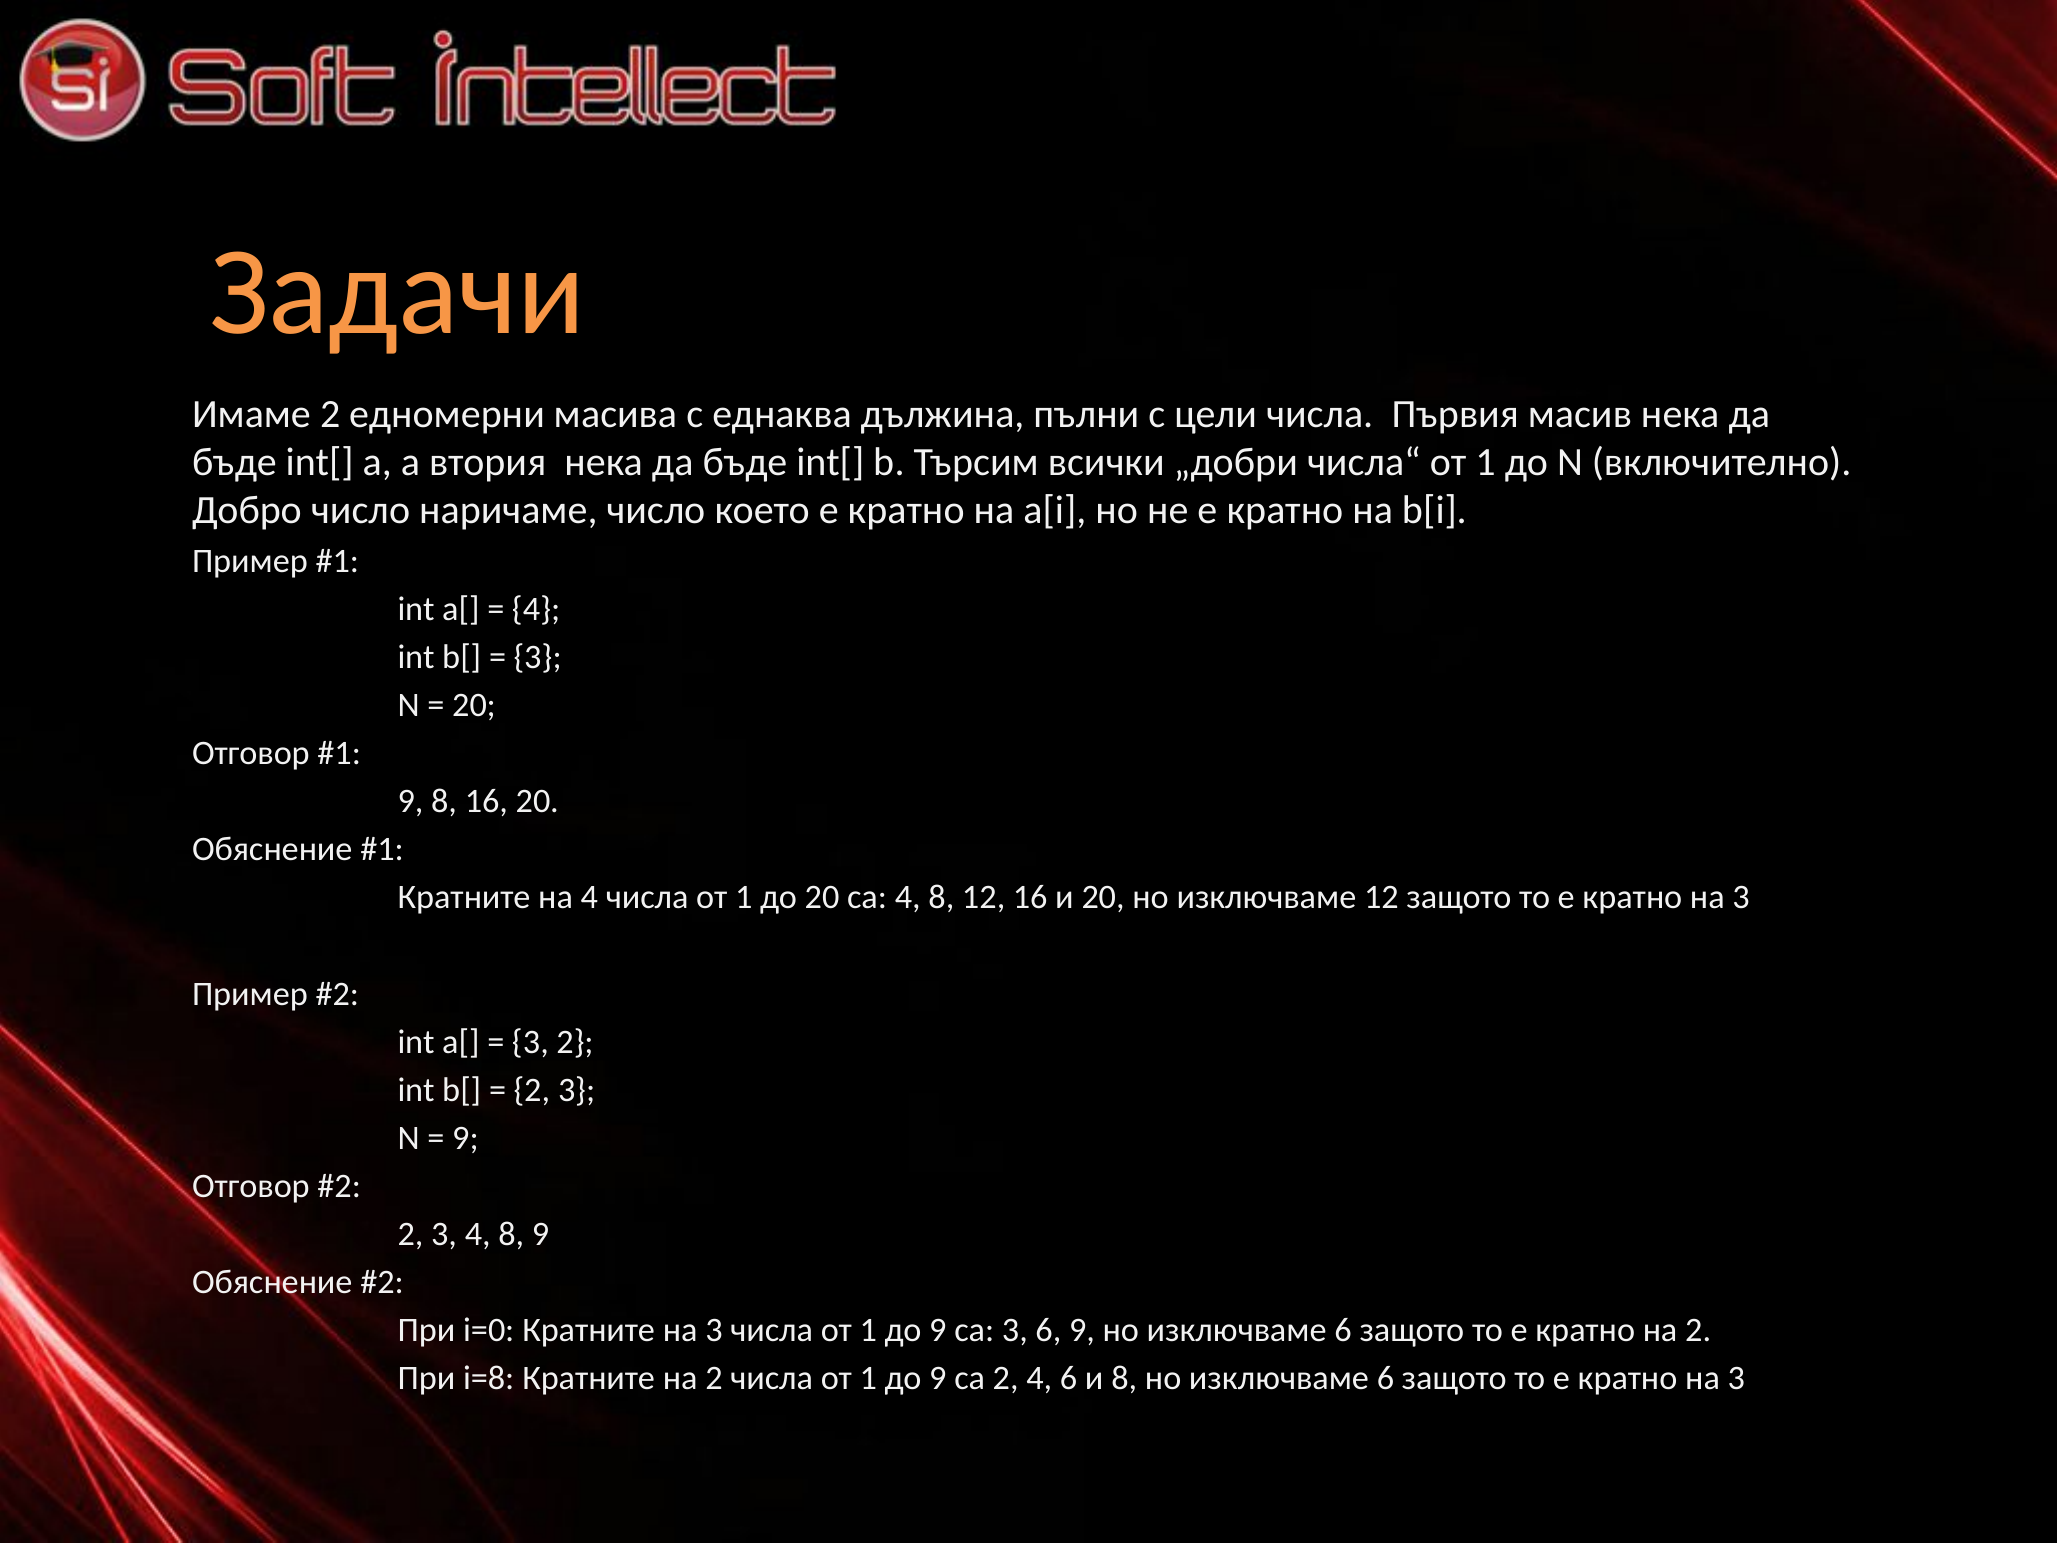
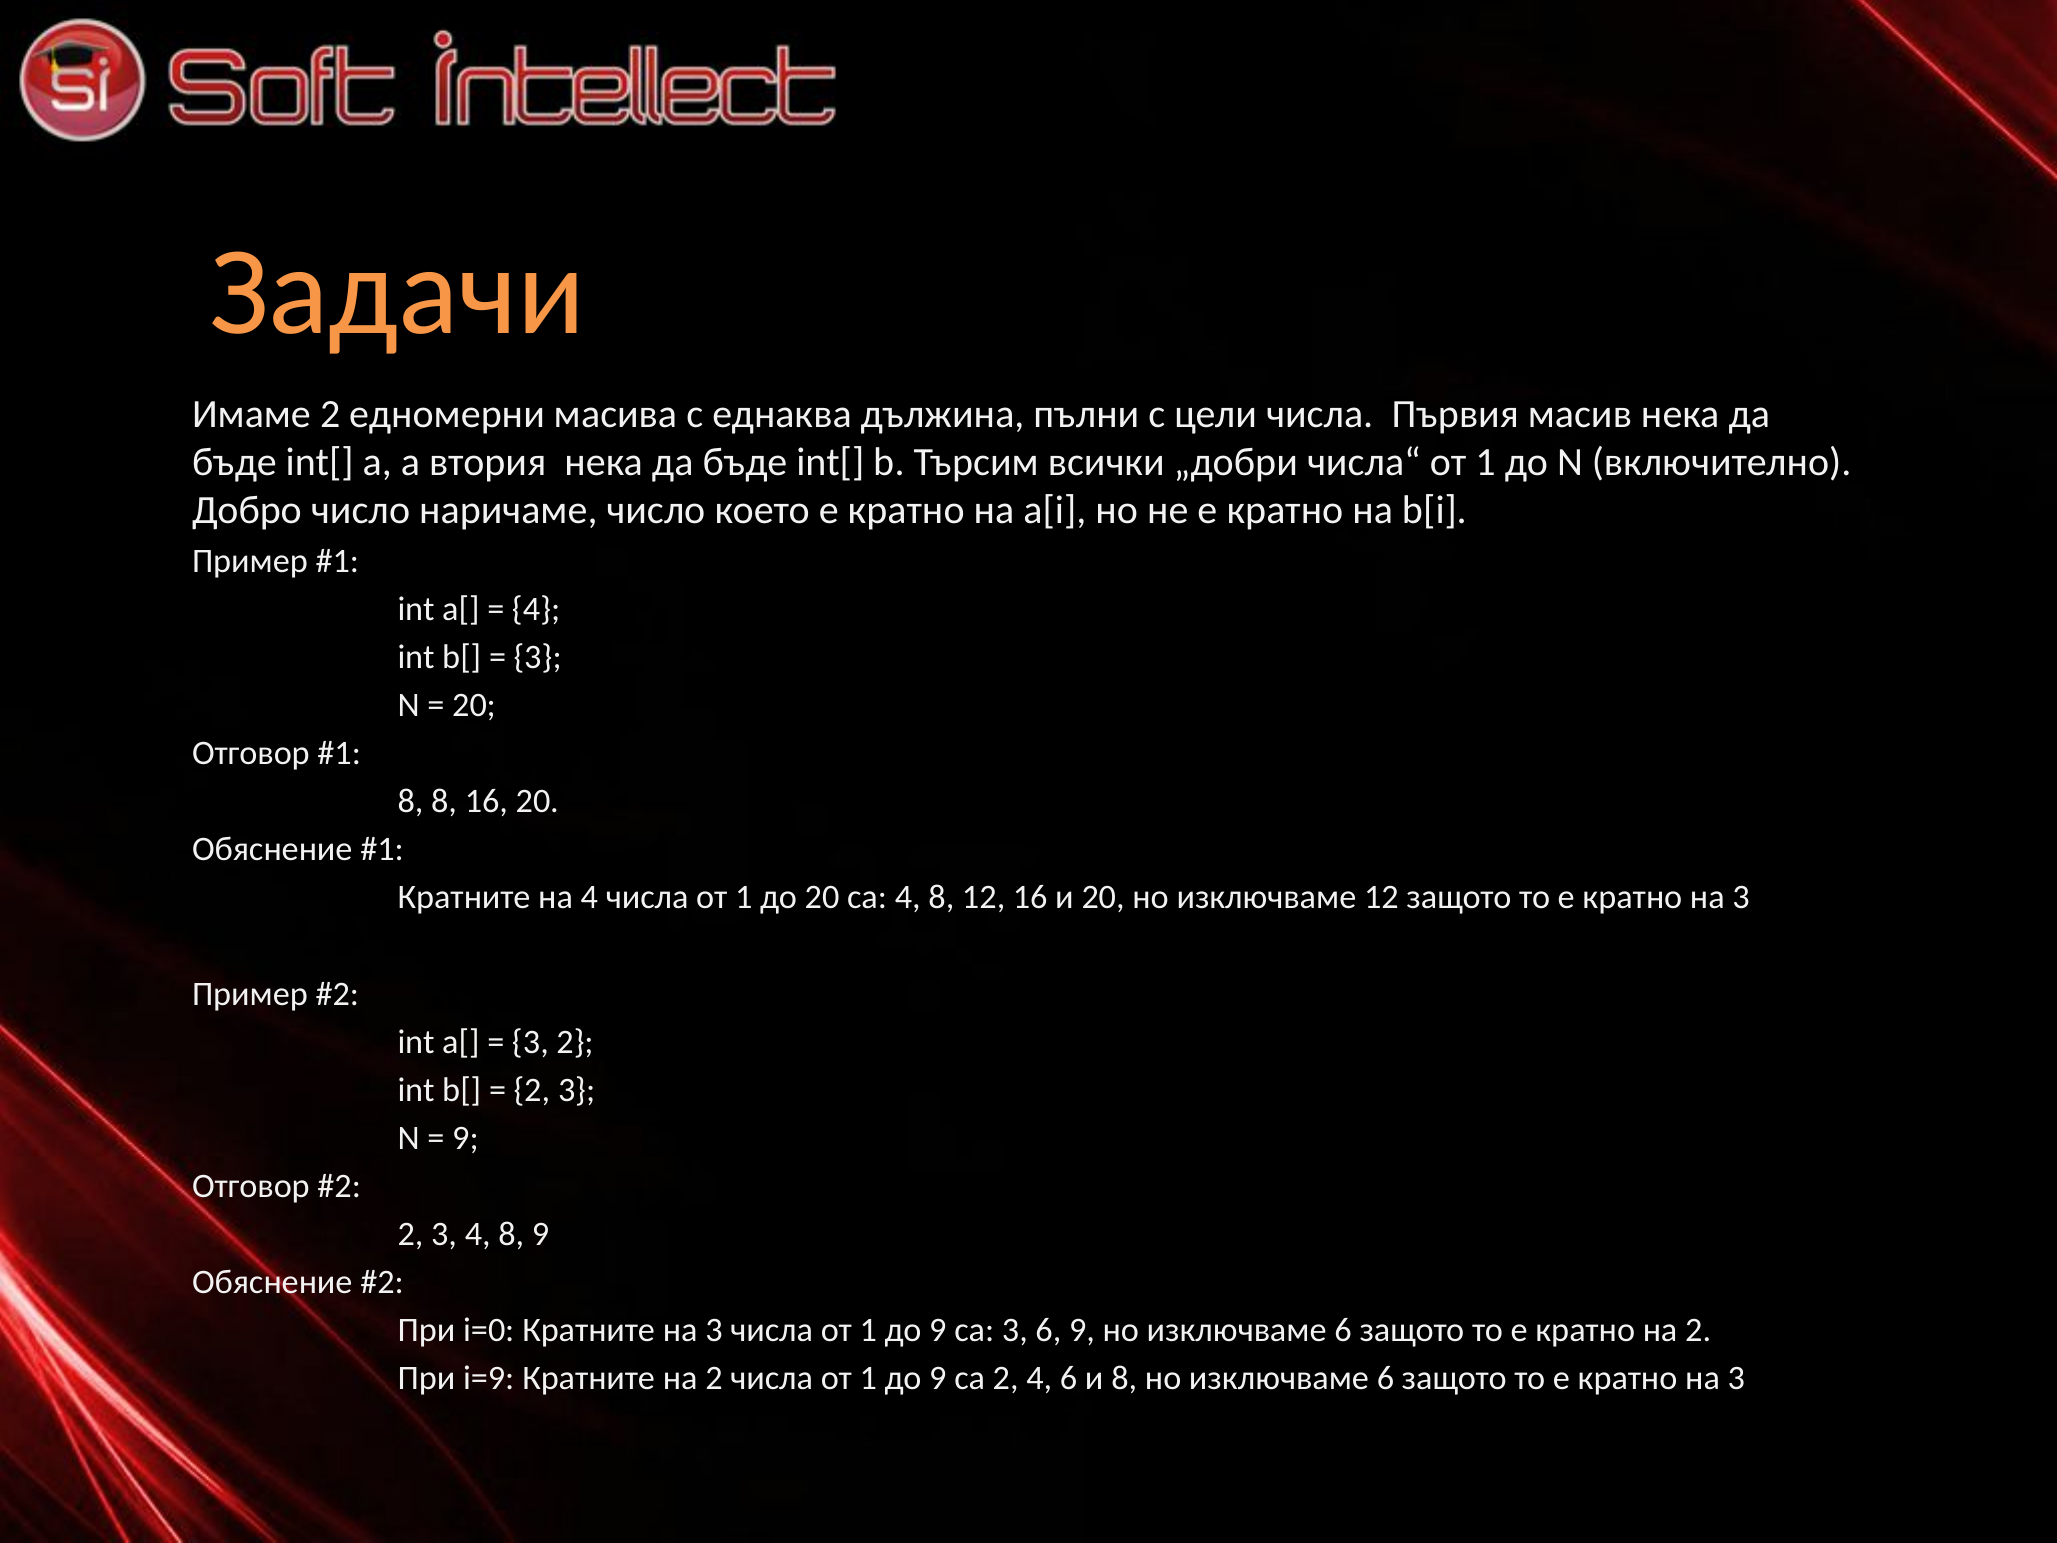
9 at (411, 801): 9 -> 8
i=8: i=8 -> i=9
